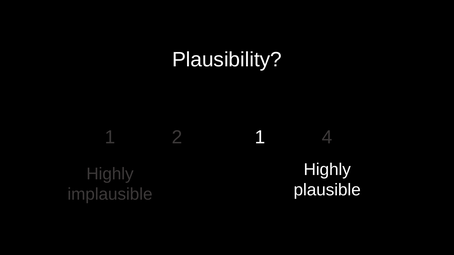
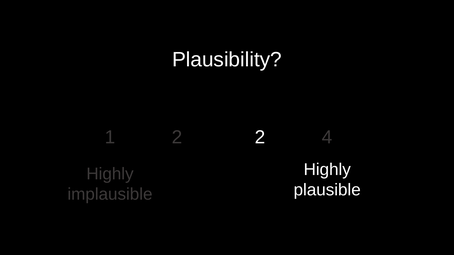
2 1: 1 -> 2
